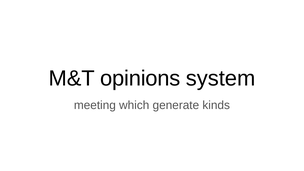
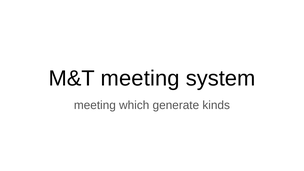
M&T opinions: opinions -> meeting
